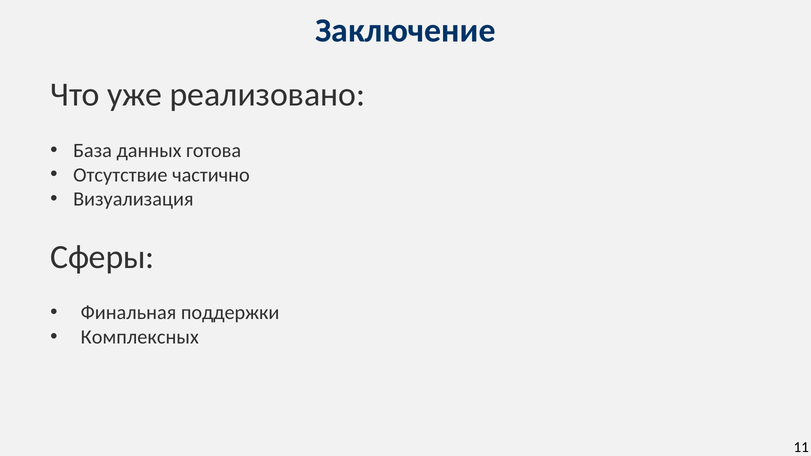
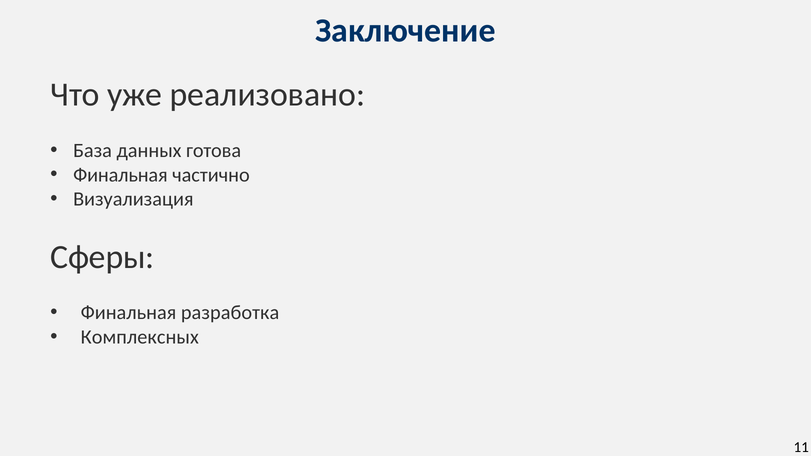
Отсутствие at (120, 175): Отсутствие -> Финальная
поддержки: поддержки -> разработка
